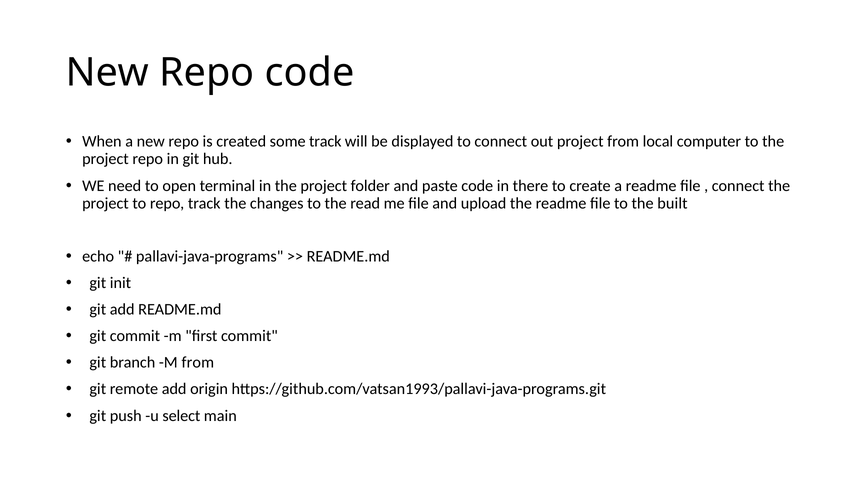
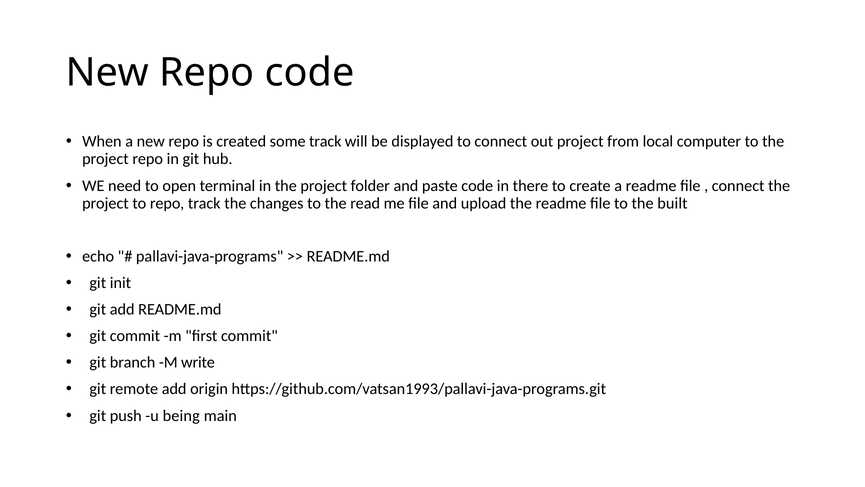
M from: from -> write
select: select -> being
